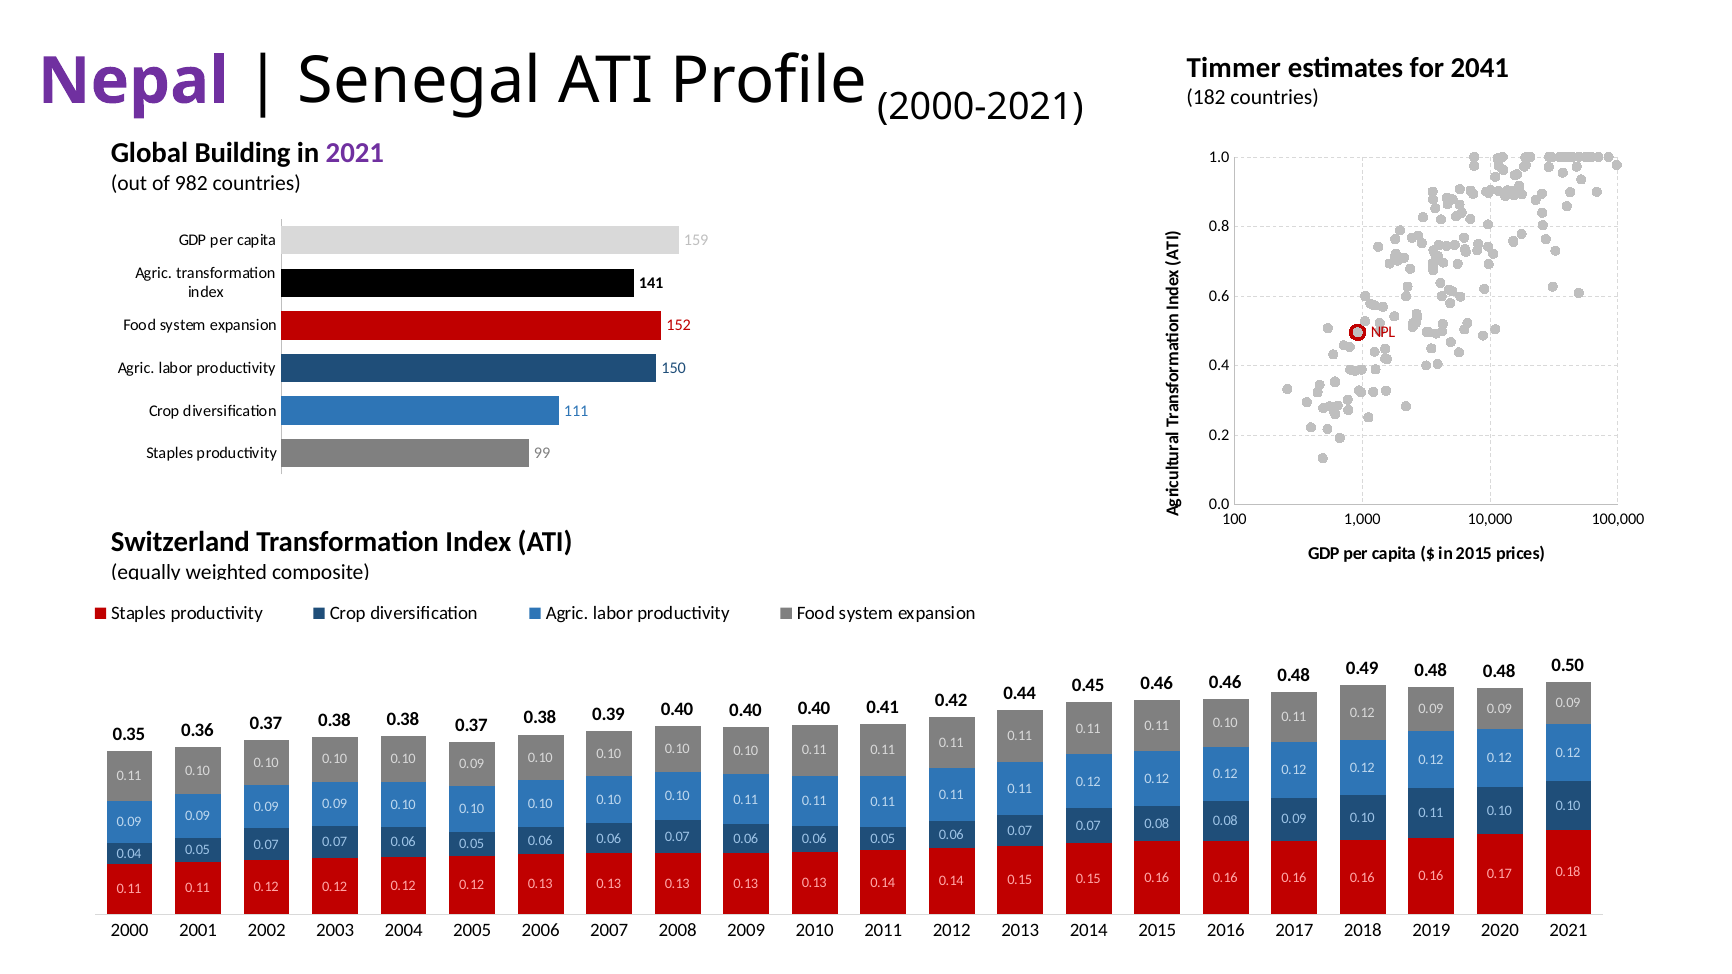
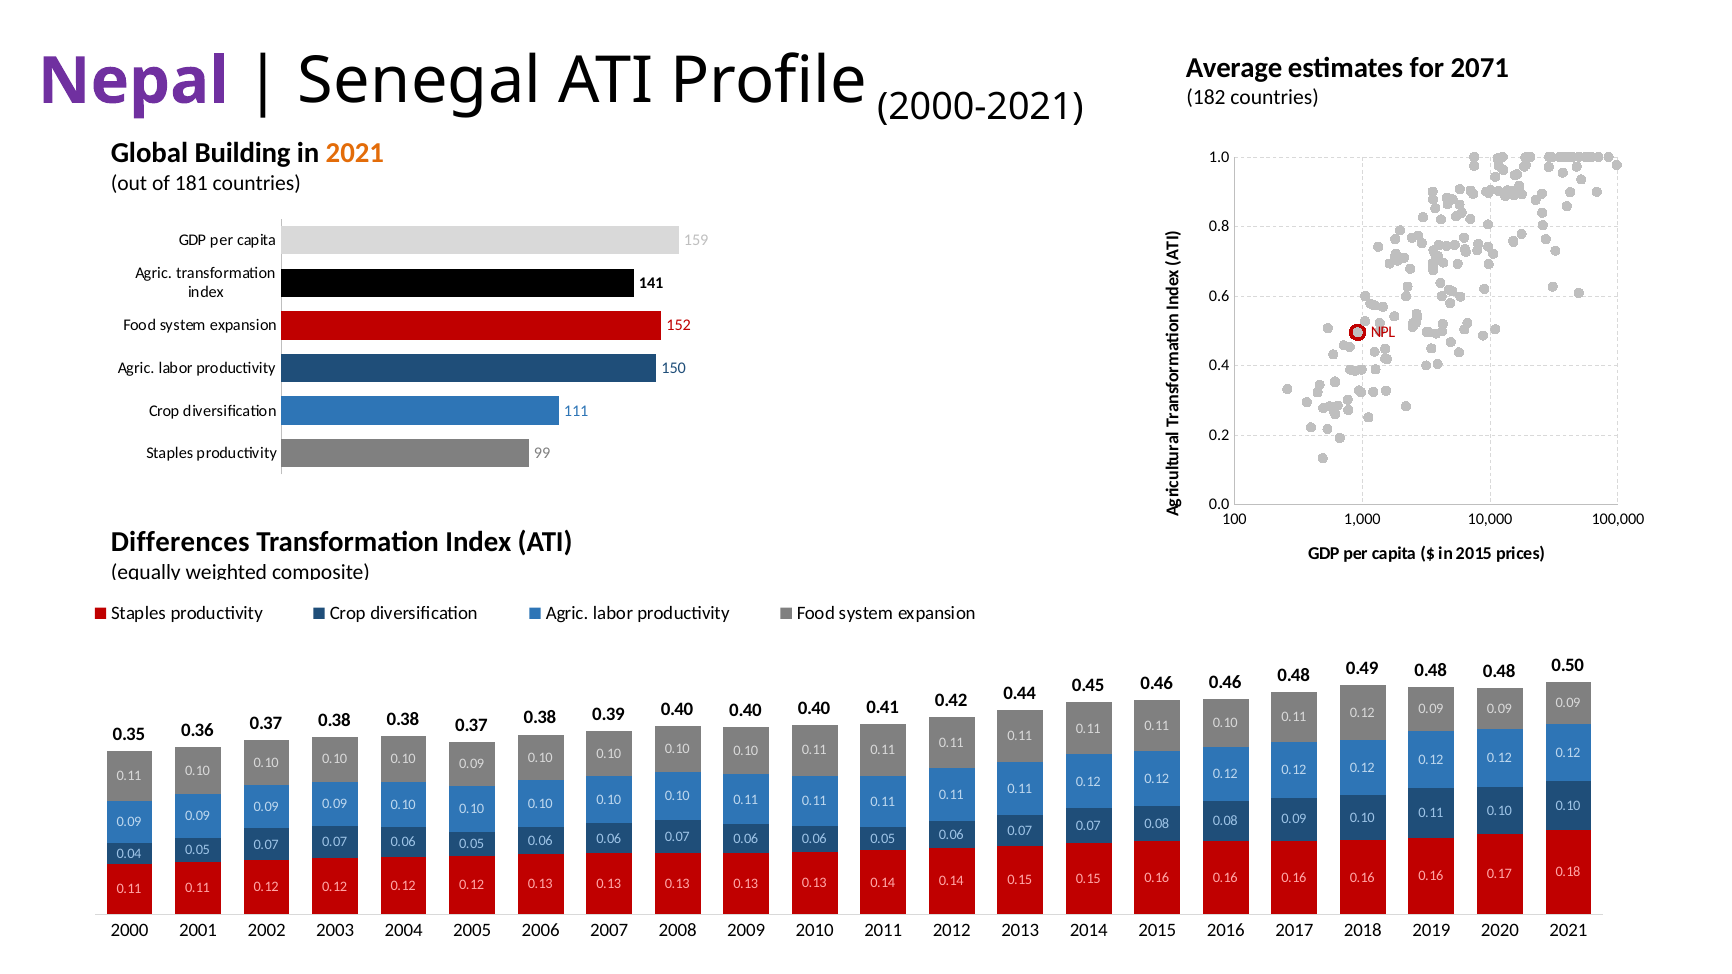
Timmer: Timmer -> Average
2041: 2041 -> 2071
2021 at (355, 153) colour: purple -> orange
982: 982 -> 181
Switzerland: Switzerland -> Differences
